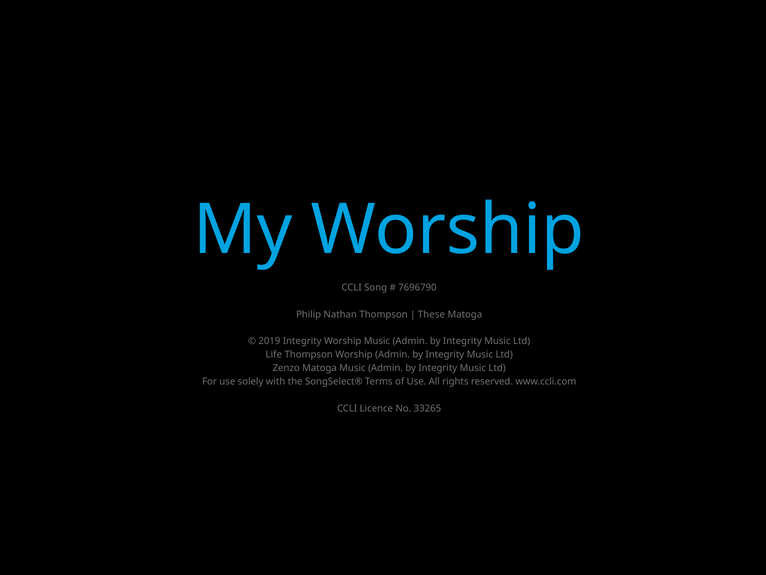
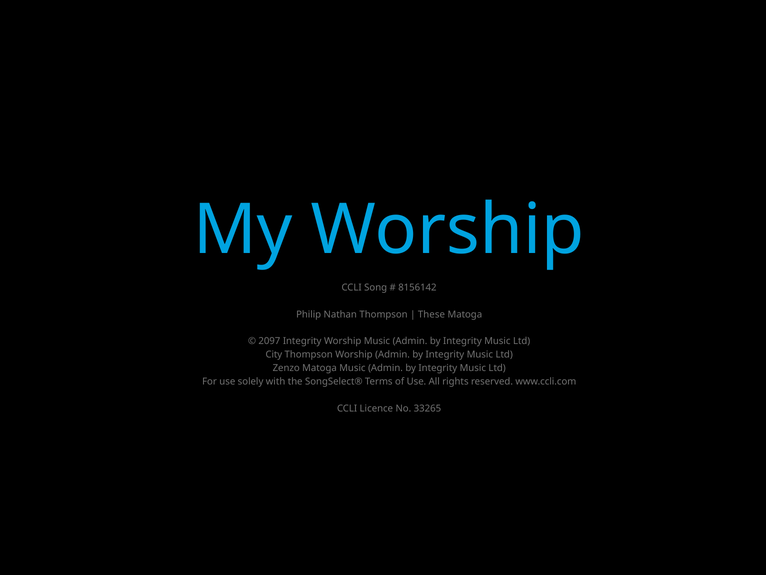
7696790: 7696790 -> 8156142
2019: 2019 -> 2097
Life: Life -> City
